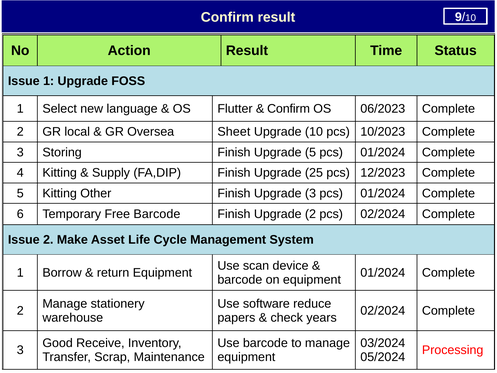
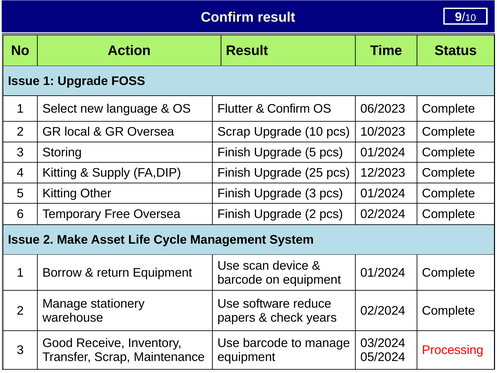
Oversea Sheet: Sheet -> Scrap
Free Barcode: Barcode -> Oversea
